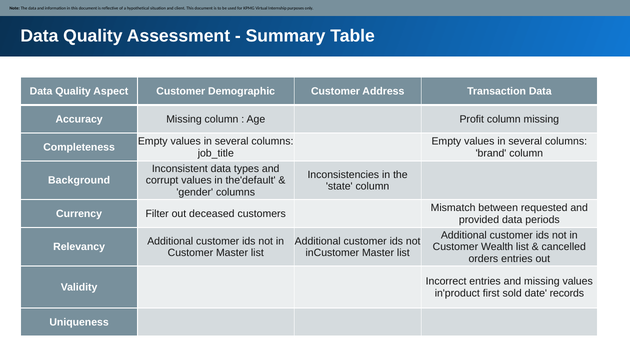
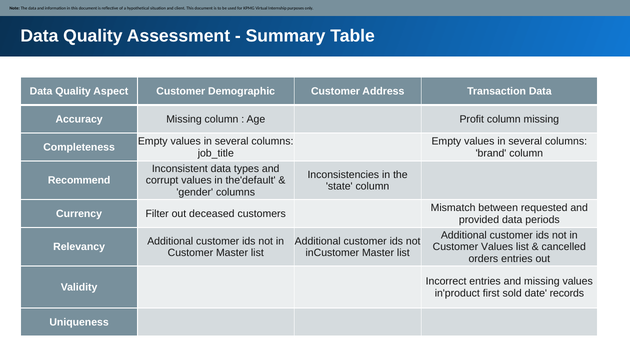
Background: Background -> Recommend
Customer Wealth: Wealth -> Values
